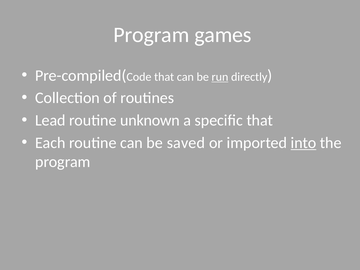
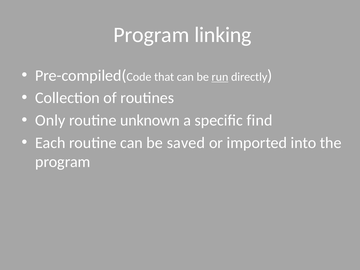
games: games -> linking
Lead: Lead -> Only
specific that: that -> find
into underline: present -> none
